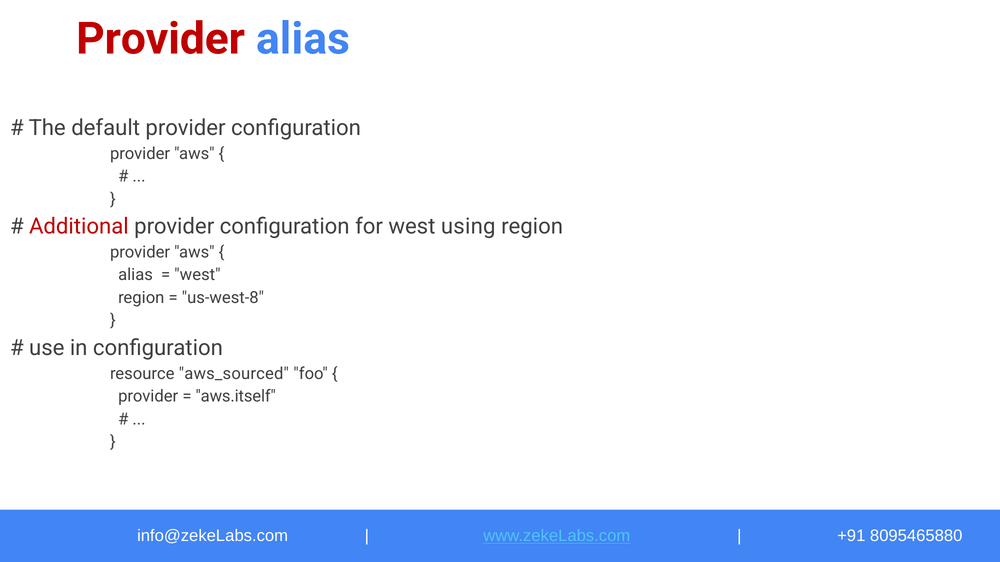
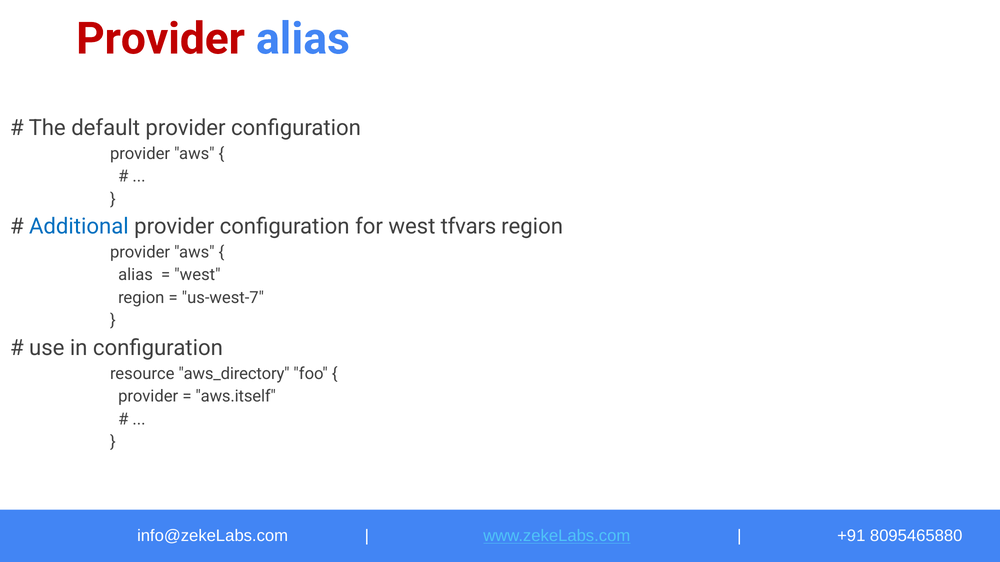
Additional colour: red -> blue
using: using -> tfvars
us-west-8: us-west-8 -> us-west-7
aws_sourced: aws_sourced -> aws_directory
